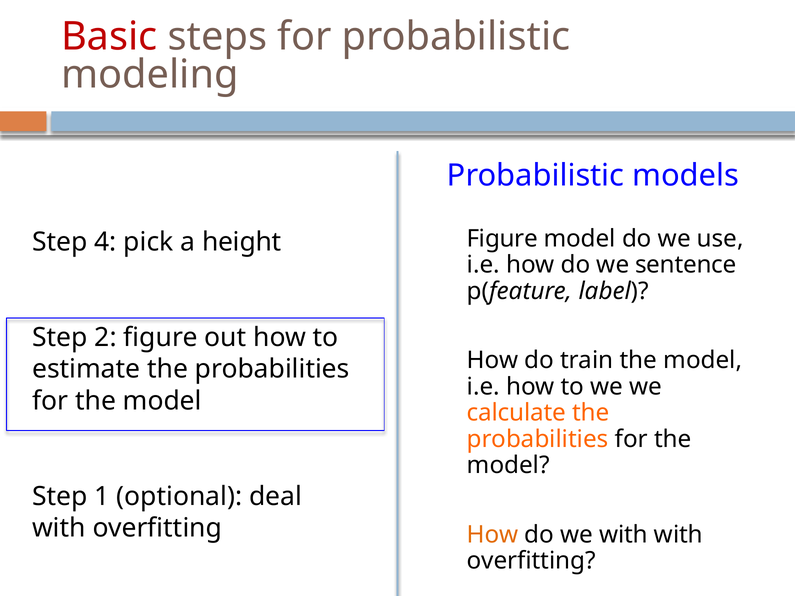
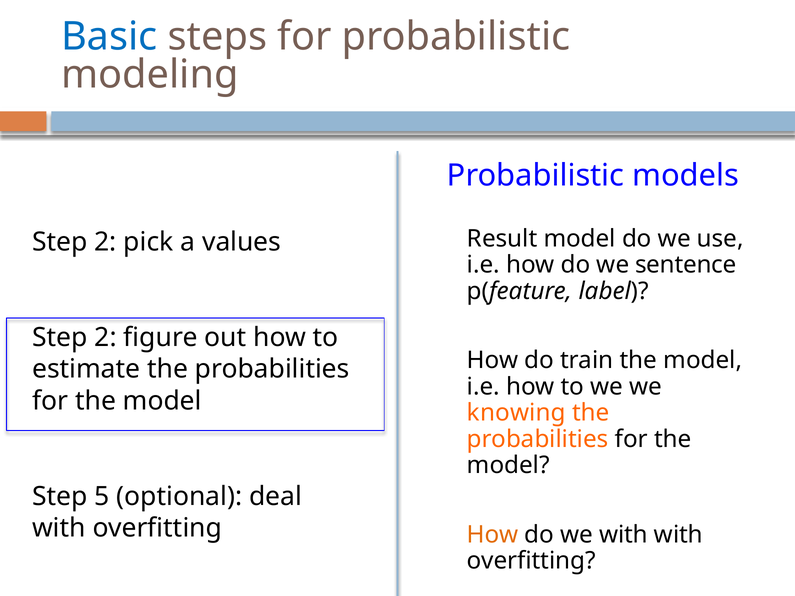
Basic colour: red -> blue
Figure at (502, 239): Figure -> Result
4 at (105, 242): 4 -> 2
height: height -> values
calculate: calculate -> knowing
1: 1 -> 5
